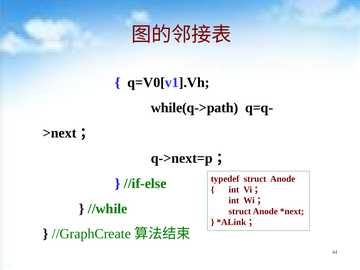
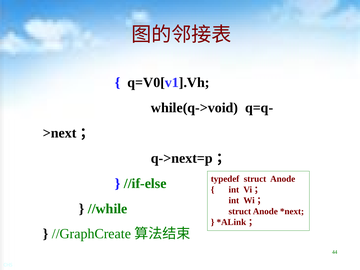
while(q->path: while(q->path -> while(q->void
